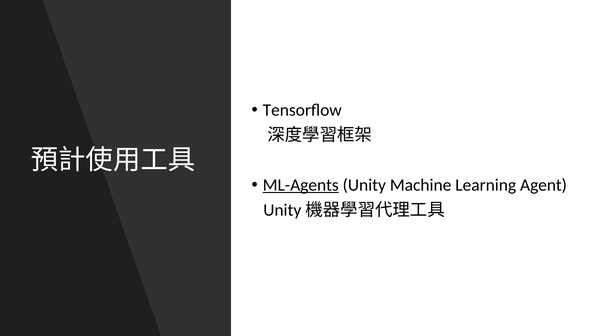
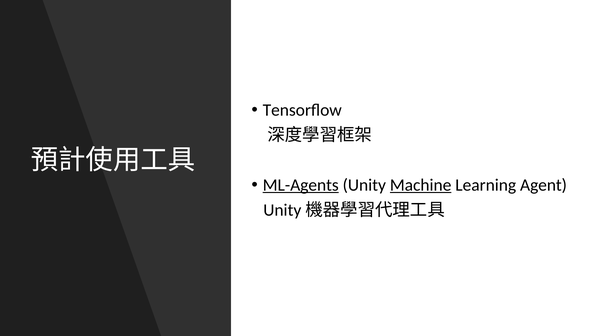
Machine underline: none -> present
